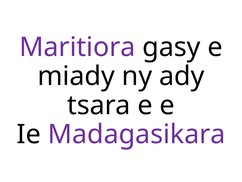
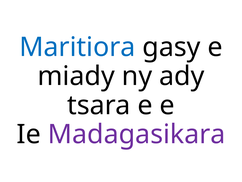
Maritiora colour: purple -> blue
